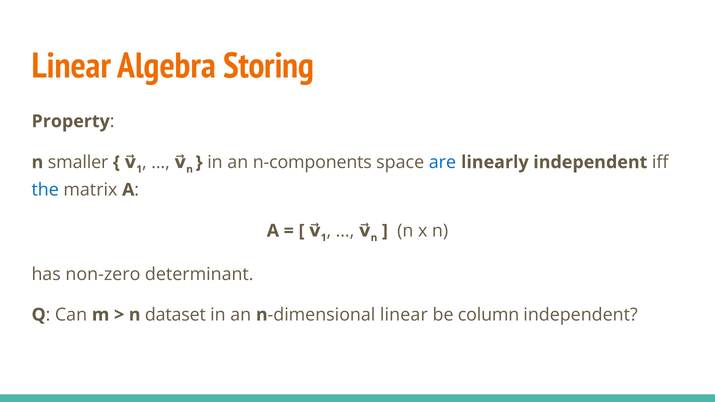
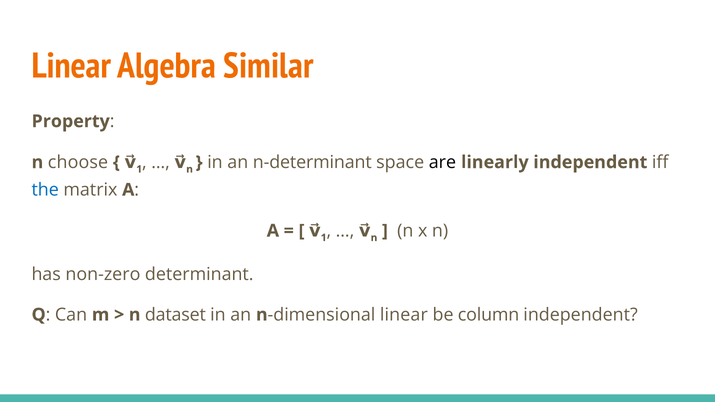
Storing: Storing -> Similar
smaller: smaller -> choose
n-components: n-components -> n-determinant
are colour: blue -> black
